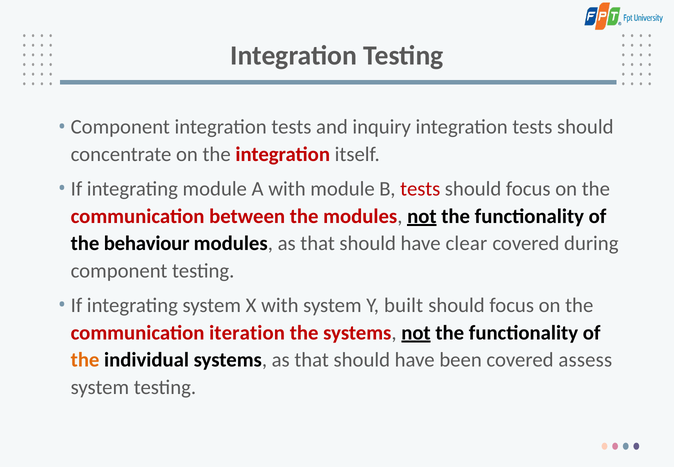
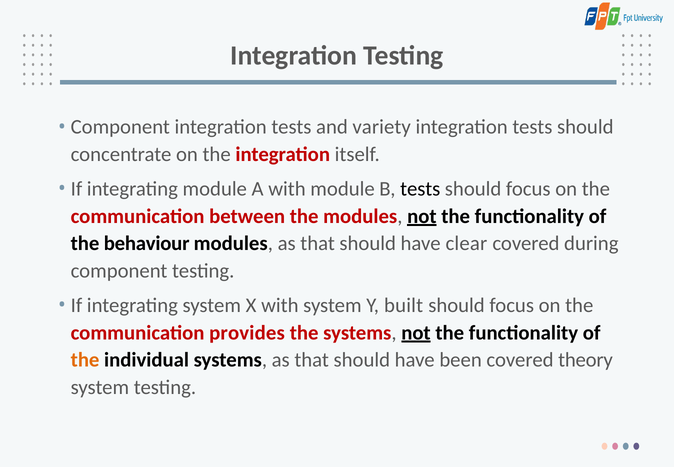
inquiry: inquiry -> variety
tests at (420, 189) colour: red -> black
iteration: iteration -> provides
assess: assess -> theory
